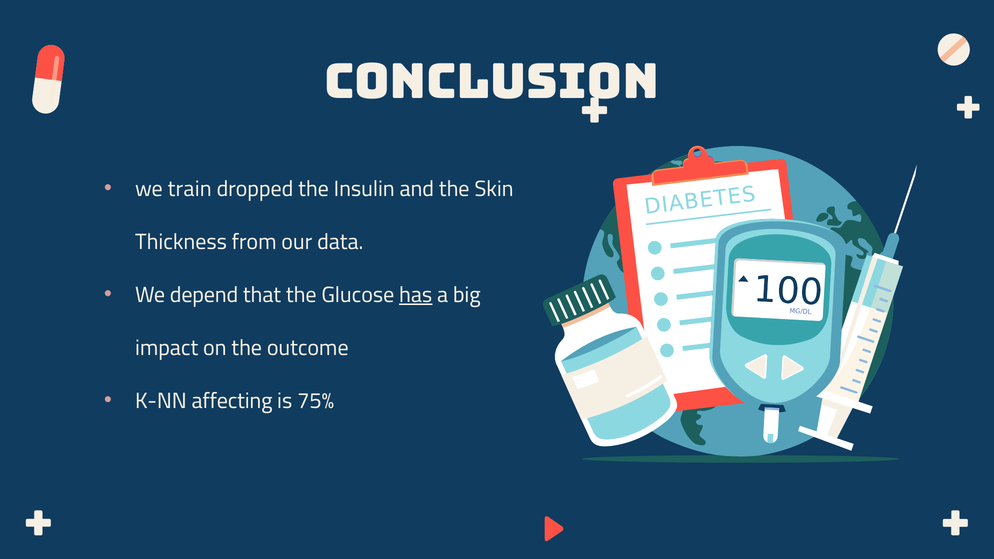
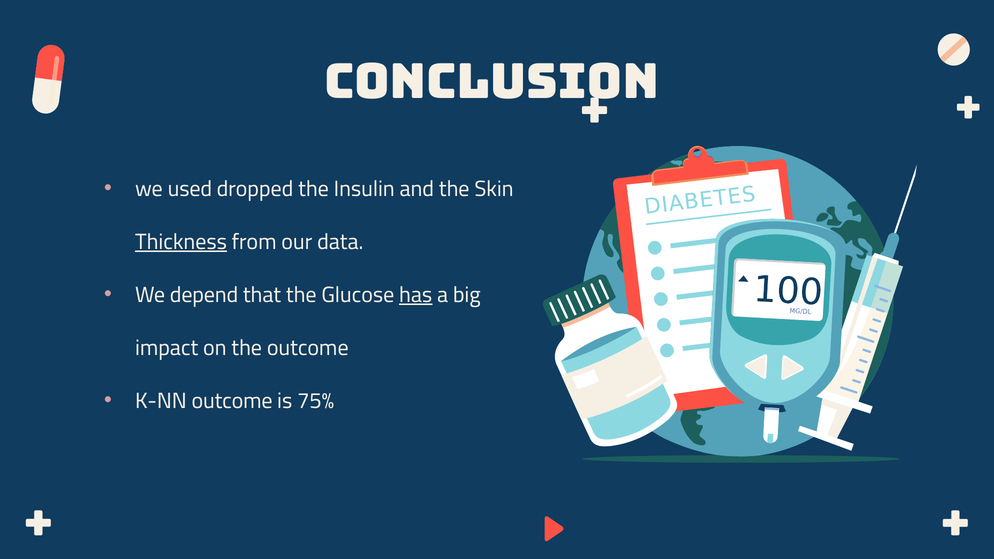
train: train -> used
Thickness underline: none -> present
K-NN affecting: affecting -> outcome
